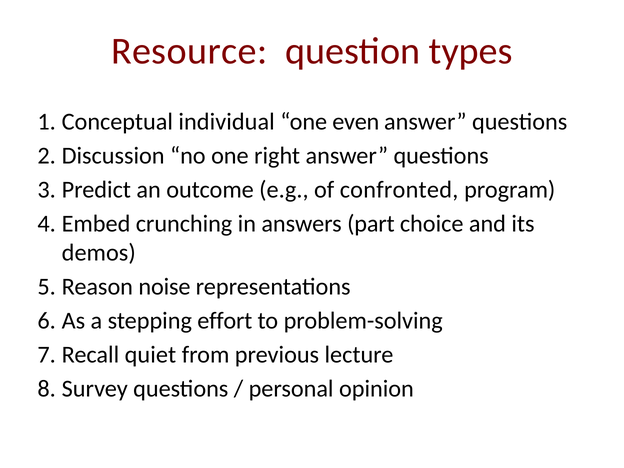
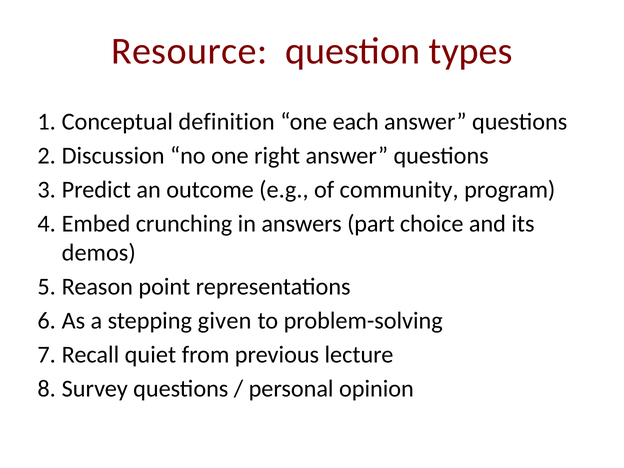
individual: individual -> definition
even: even -> each
confronted: confronted -> community
noise: noise -> point
effort: effort -> given
